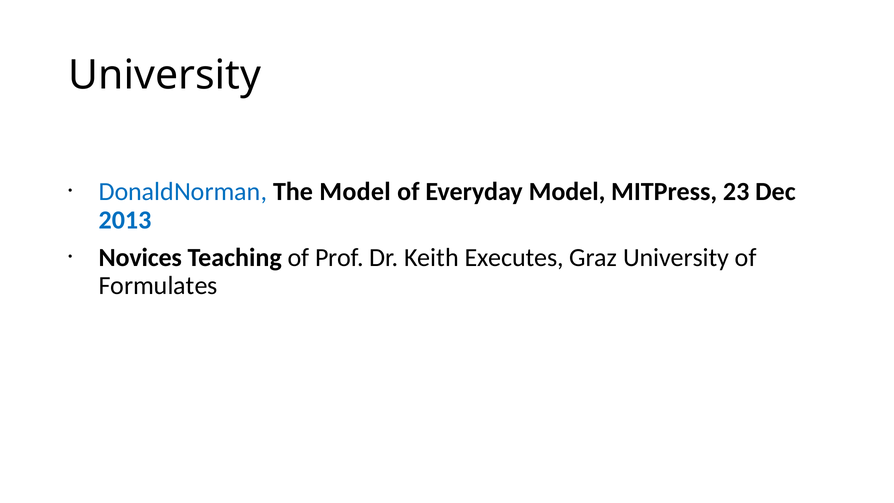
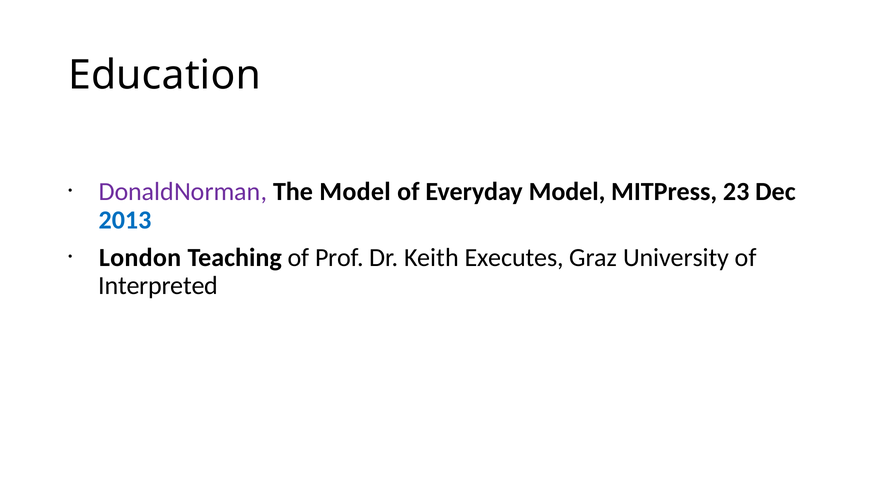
University at (165, 75): University -> Education
DonaldNorman colour: blue -> purple
Novices: Novices -> London
Formulates: Formulates -> Interpreted
